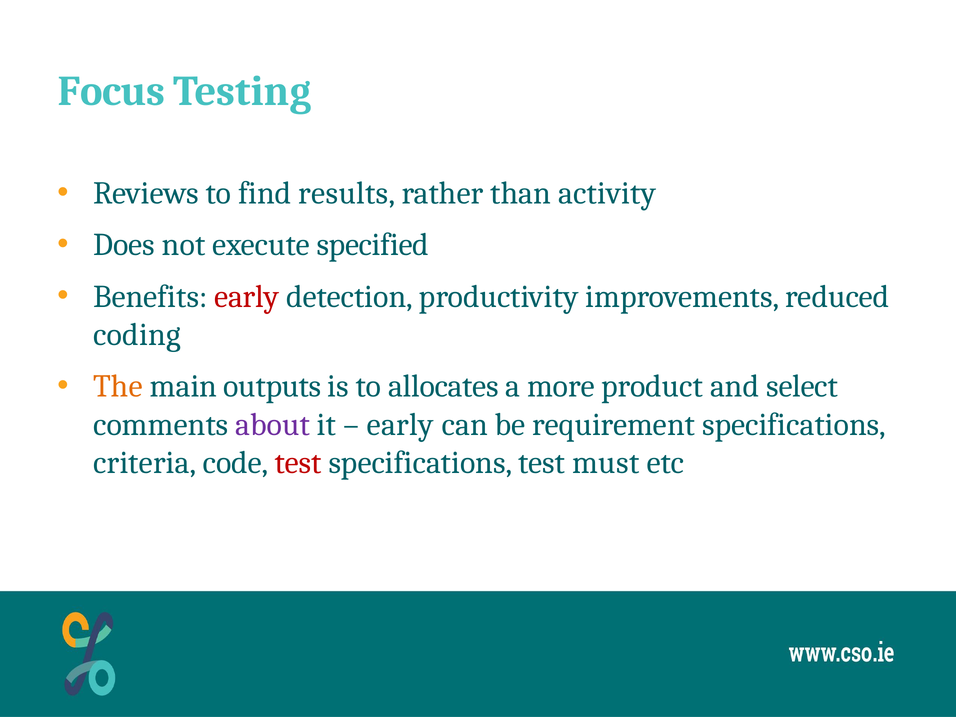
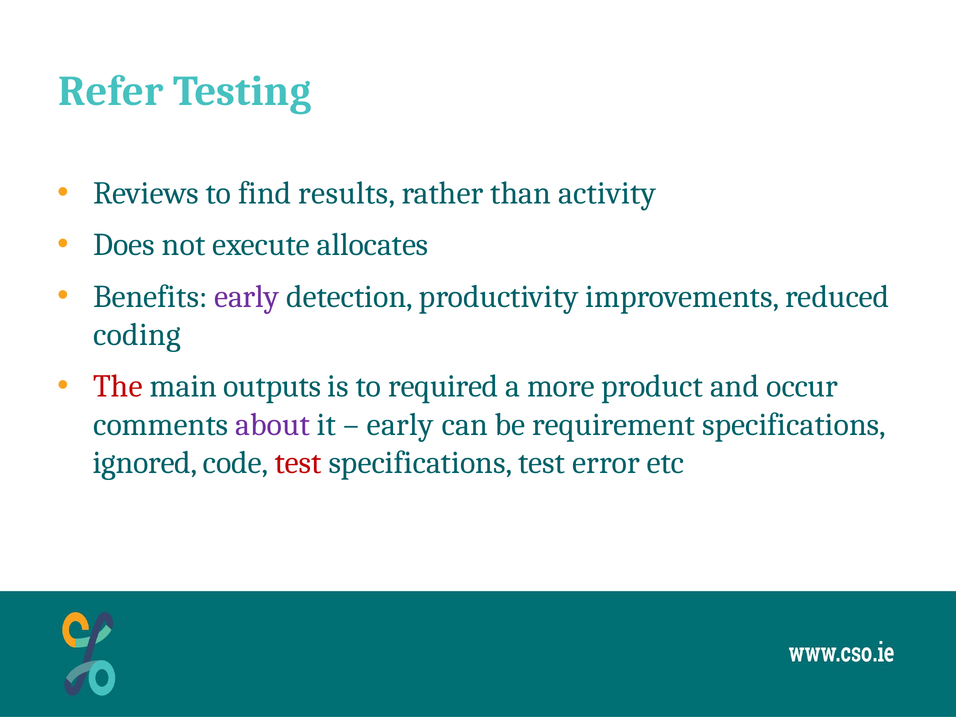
Focus: Focus -> Refer
specified: specified -> allocates
early at (247, 296) colour: red -> purple
The colour: orange -> red
allocates: allocates -> required
select: select -> occur
criteria: criteria -> ignored
must: must -> error
